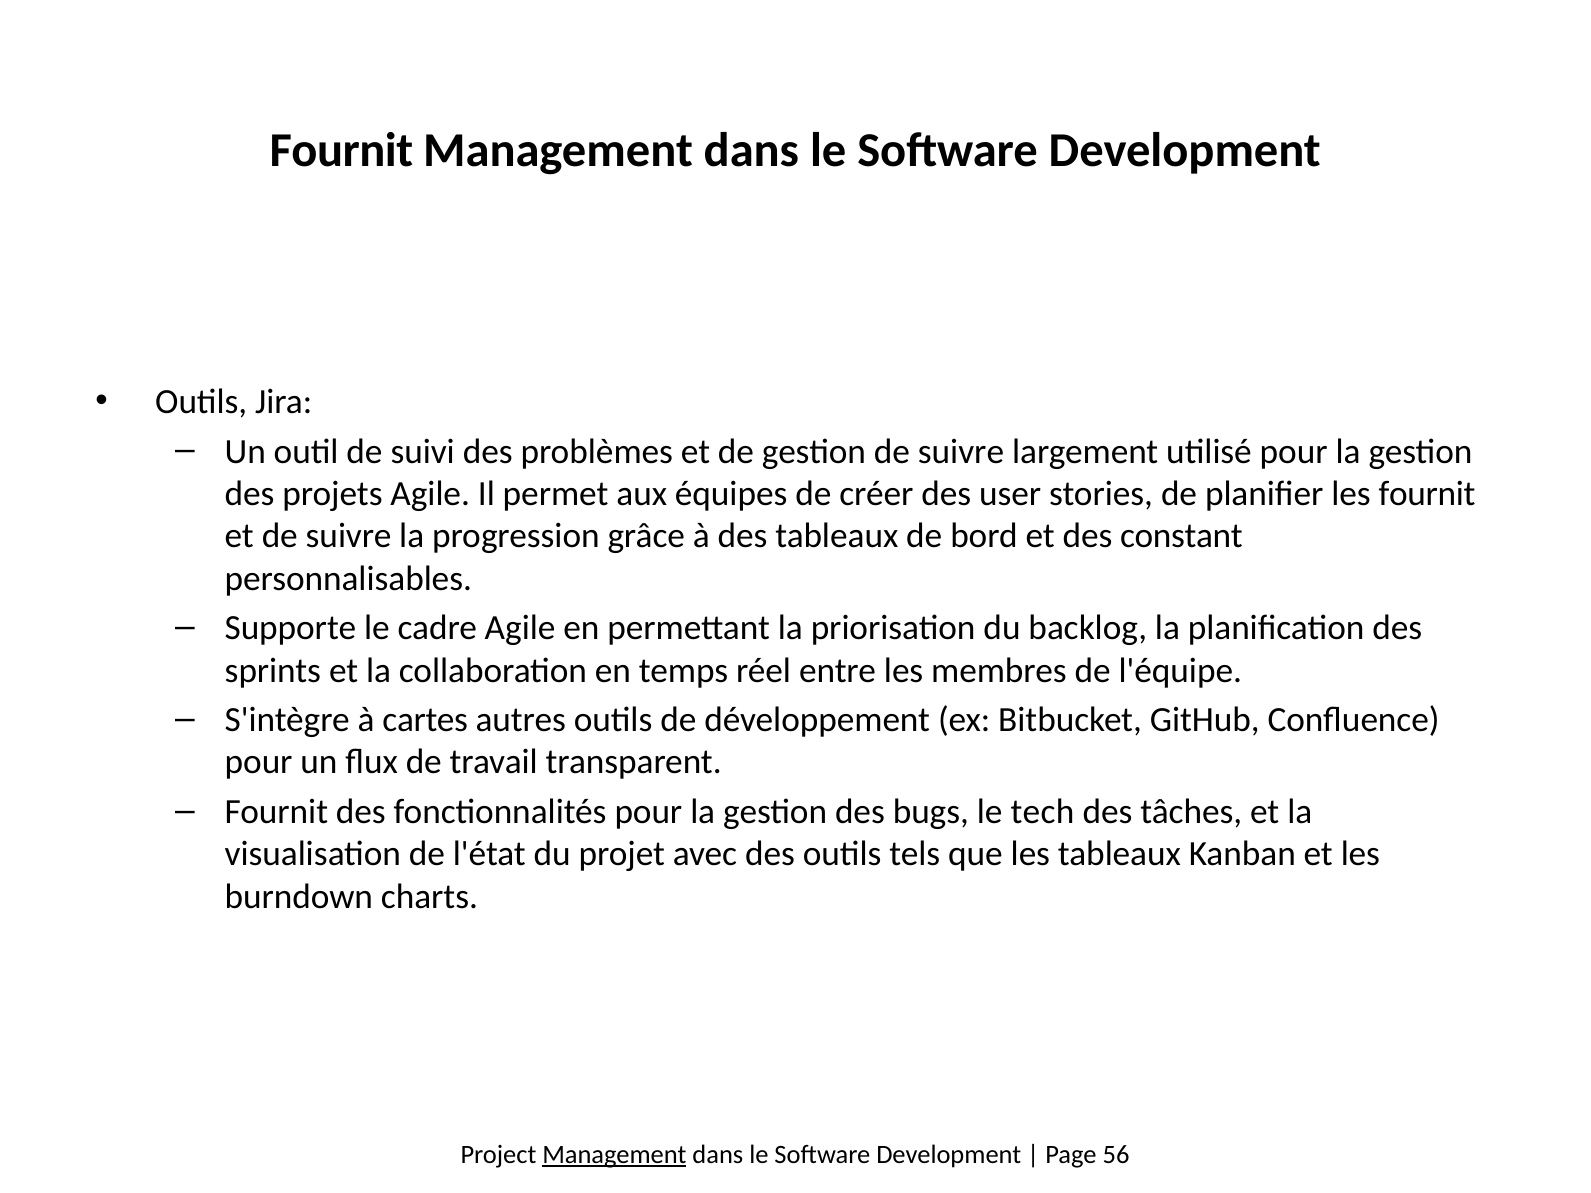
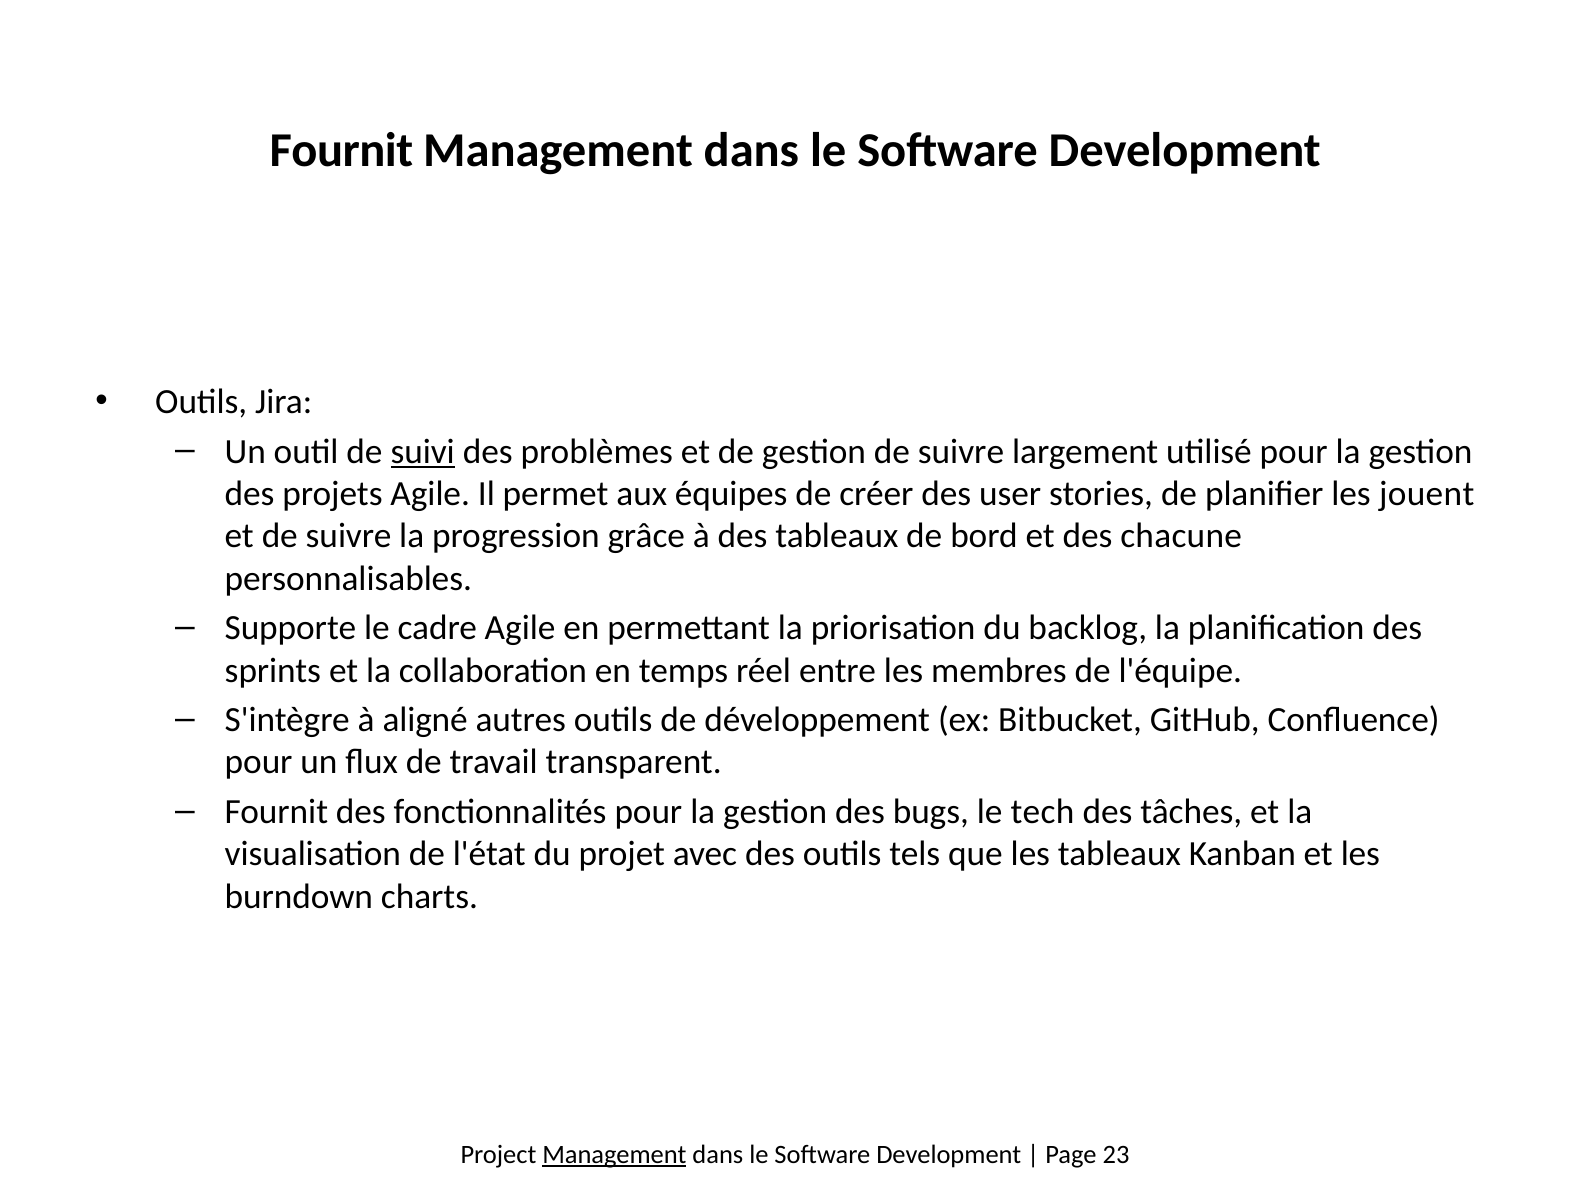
suivi underline: none -> present
les fournit: fournit -> jouent
constant: constant -> chacune
cartes: cartes -> aligné
56: 56 -> 23
